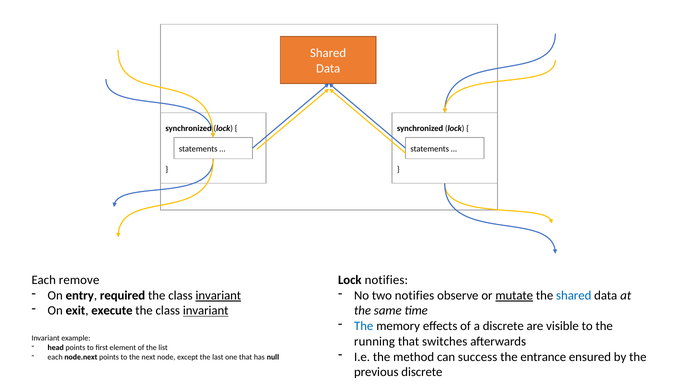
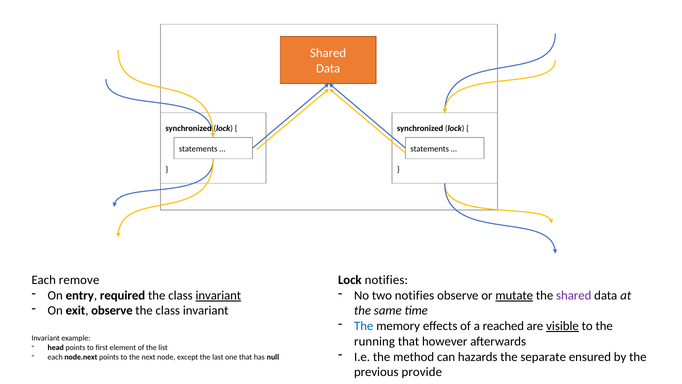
shared at (574, 295) colour: blue -> purple
exit execute: execute -> observe
invariant at (206, 310) underline: present -> none
a discrete: discrete -> reached
visible underline: none -> present
switches: switches -> however
success: success -> hazards
entrance: entrance -> separate
previous discrete: discrete -> provide
